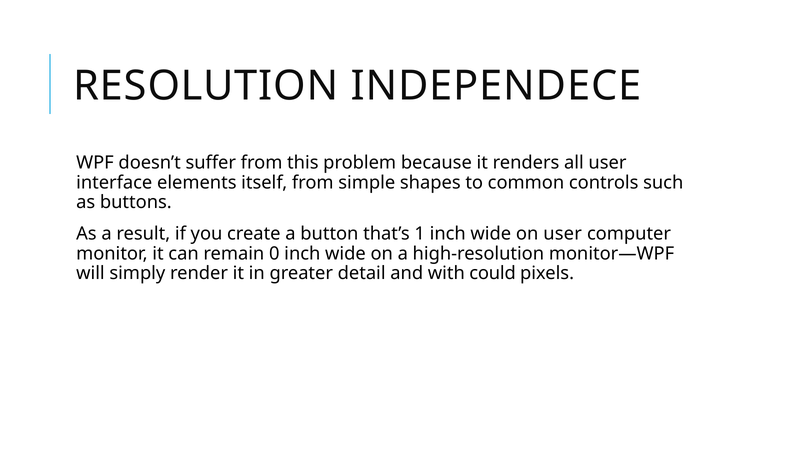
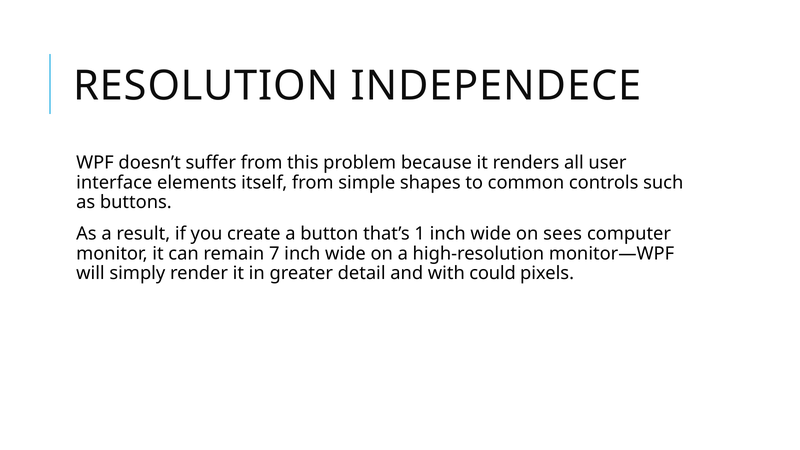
on user: user -> sees
0: 0 -> 7
